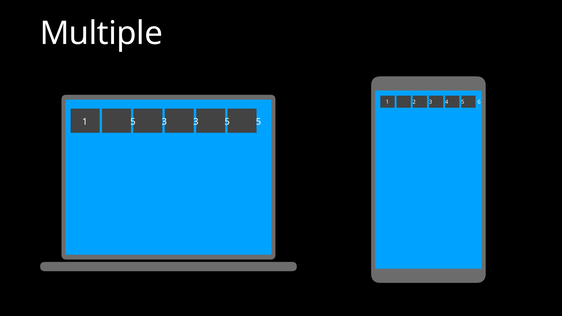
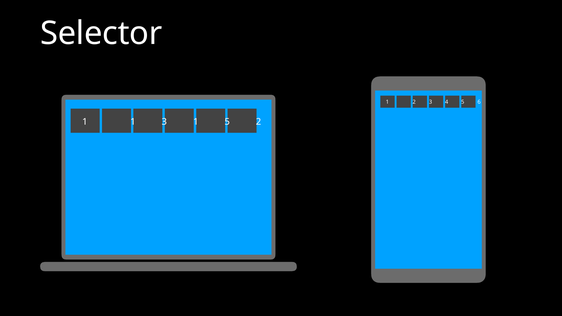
Multiple: Multiple -> Selector
1 5: 5 -> 1
3 3: 3 -> 1
5 5: 5 -> 2
